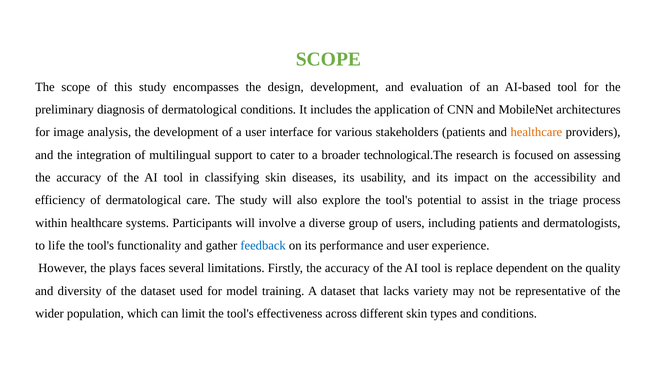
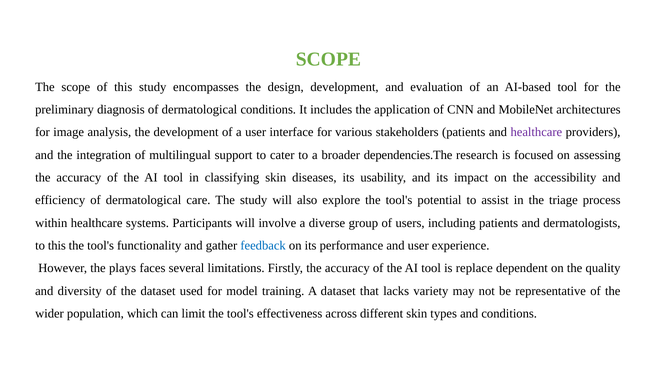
healthcare at (536, 132) colour: orange -> purple
technological.The: technological.The -> dependencies.The
to life: life -> this
